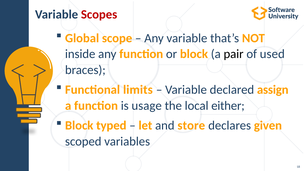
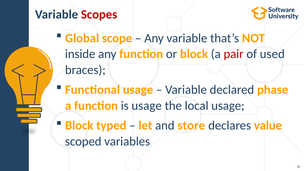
pair colour: black -> red
Functional limits: limits -> usage
assign: assign -> phase
local either: either -> usage
given: given -> value
